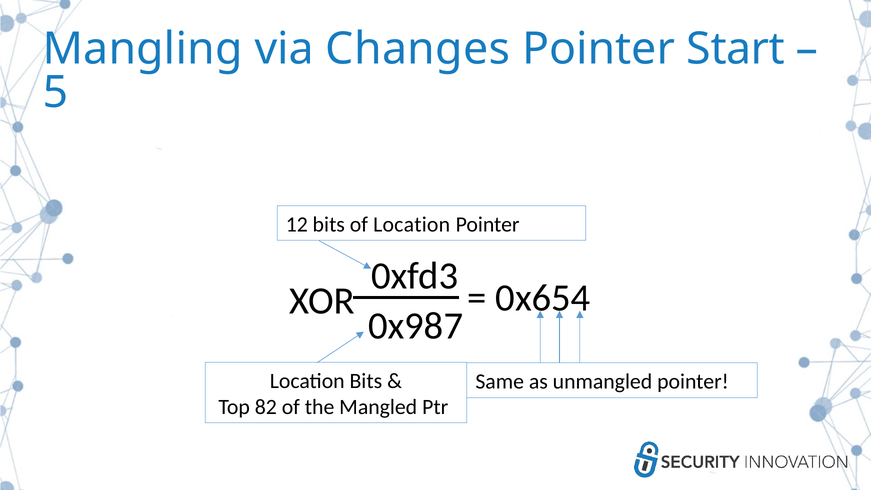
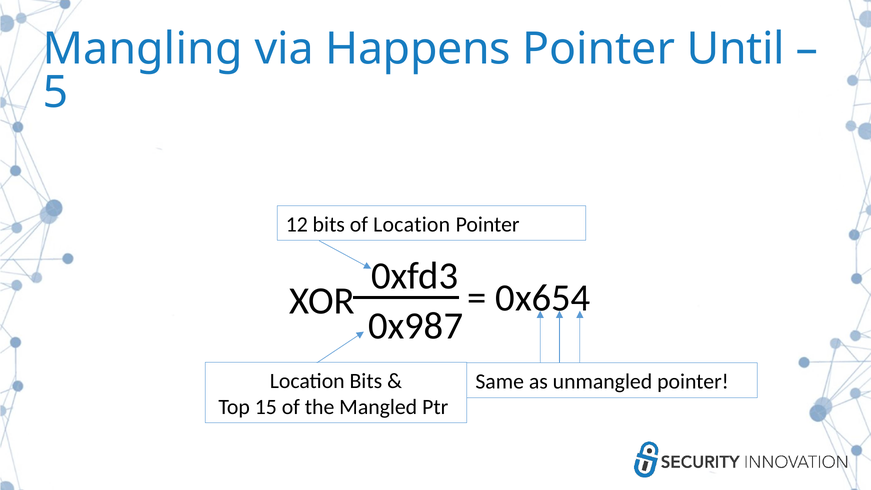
Changes: Changes -> Happens
Start: Start -> Until
82: 82 -> 15
